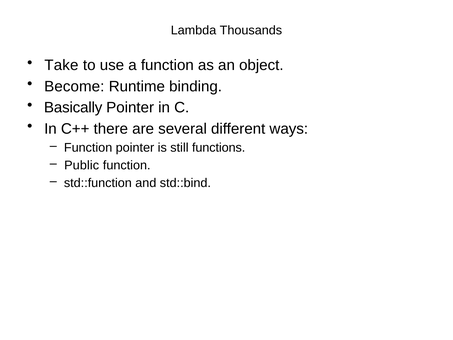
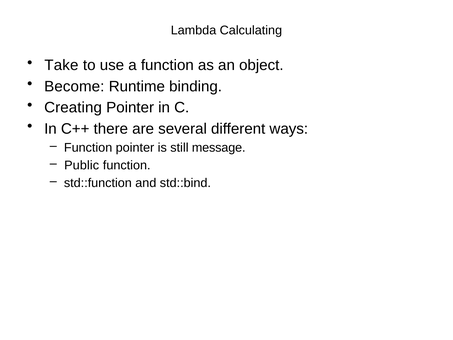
Thousands: Thousands -> Calculating
Basically: Basically -> Creating
functions: functions -> message
